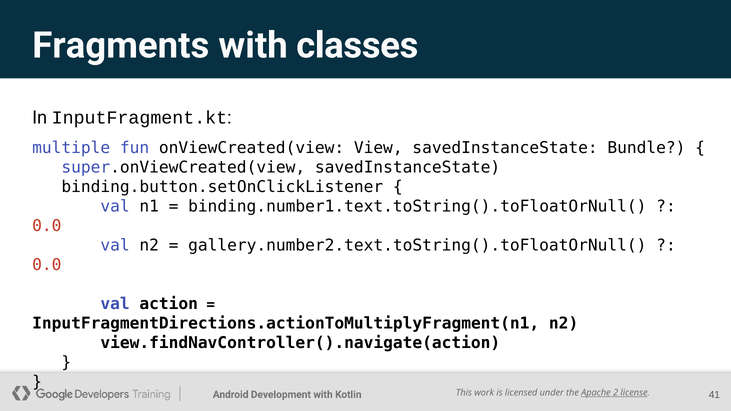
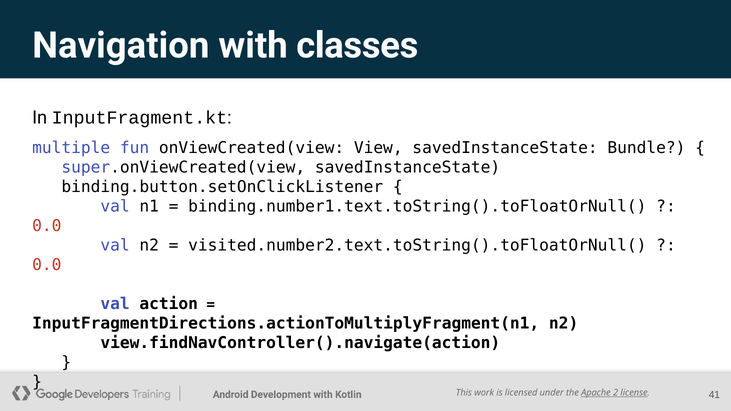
Fragments: Fragments -> Navigation
gallery.number2.text.toString().toFloatOrNull(: gallery.number2.text.toString().toFloatOrNull( -> visited.number2.text.toString().toFloatOrNull(
